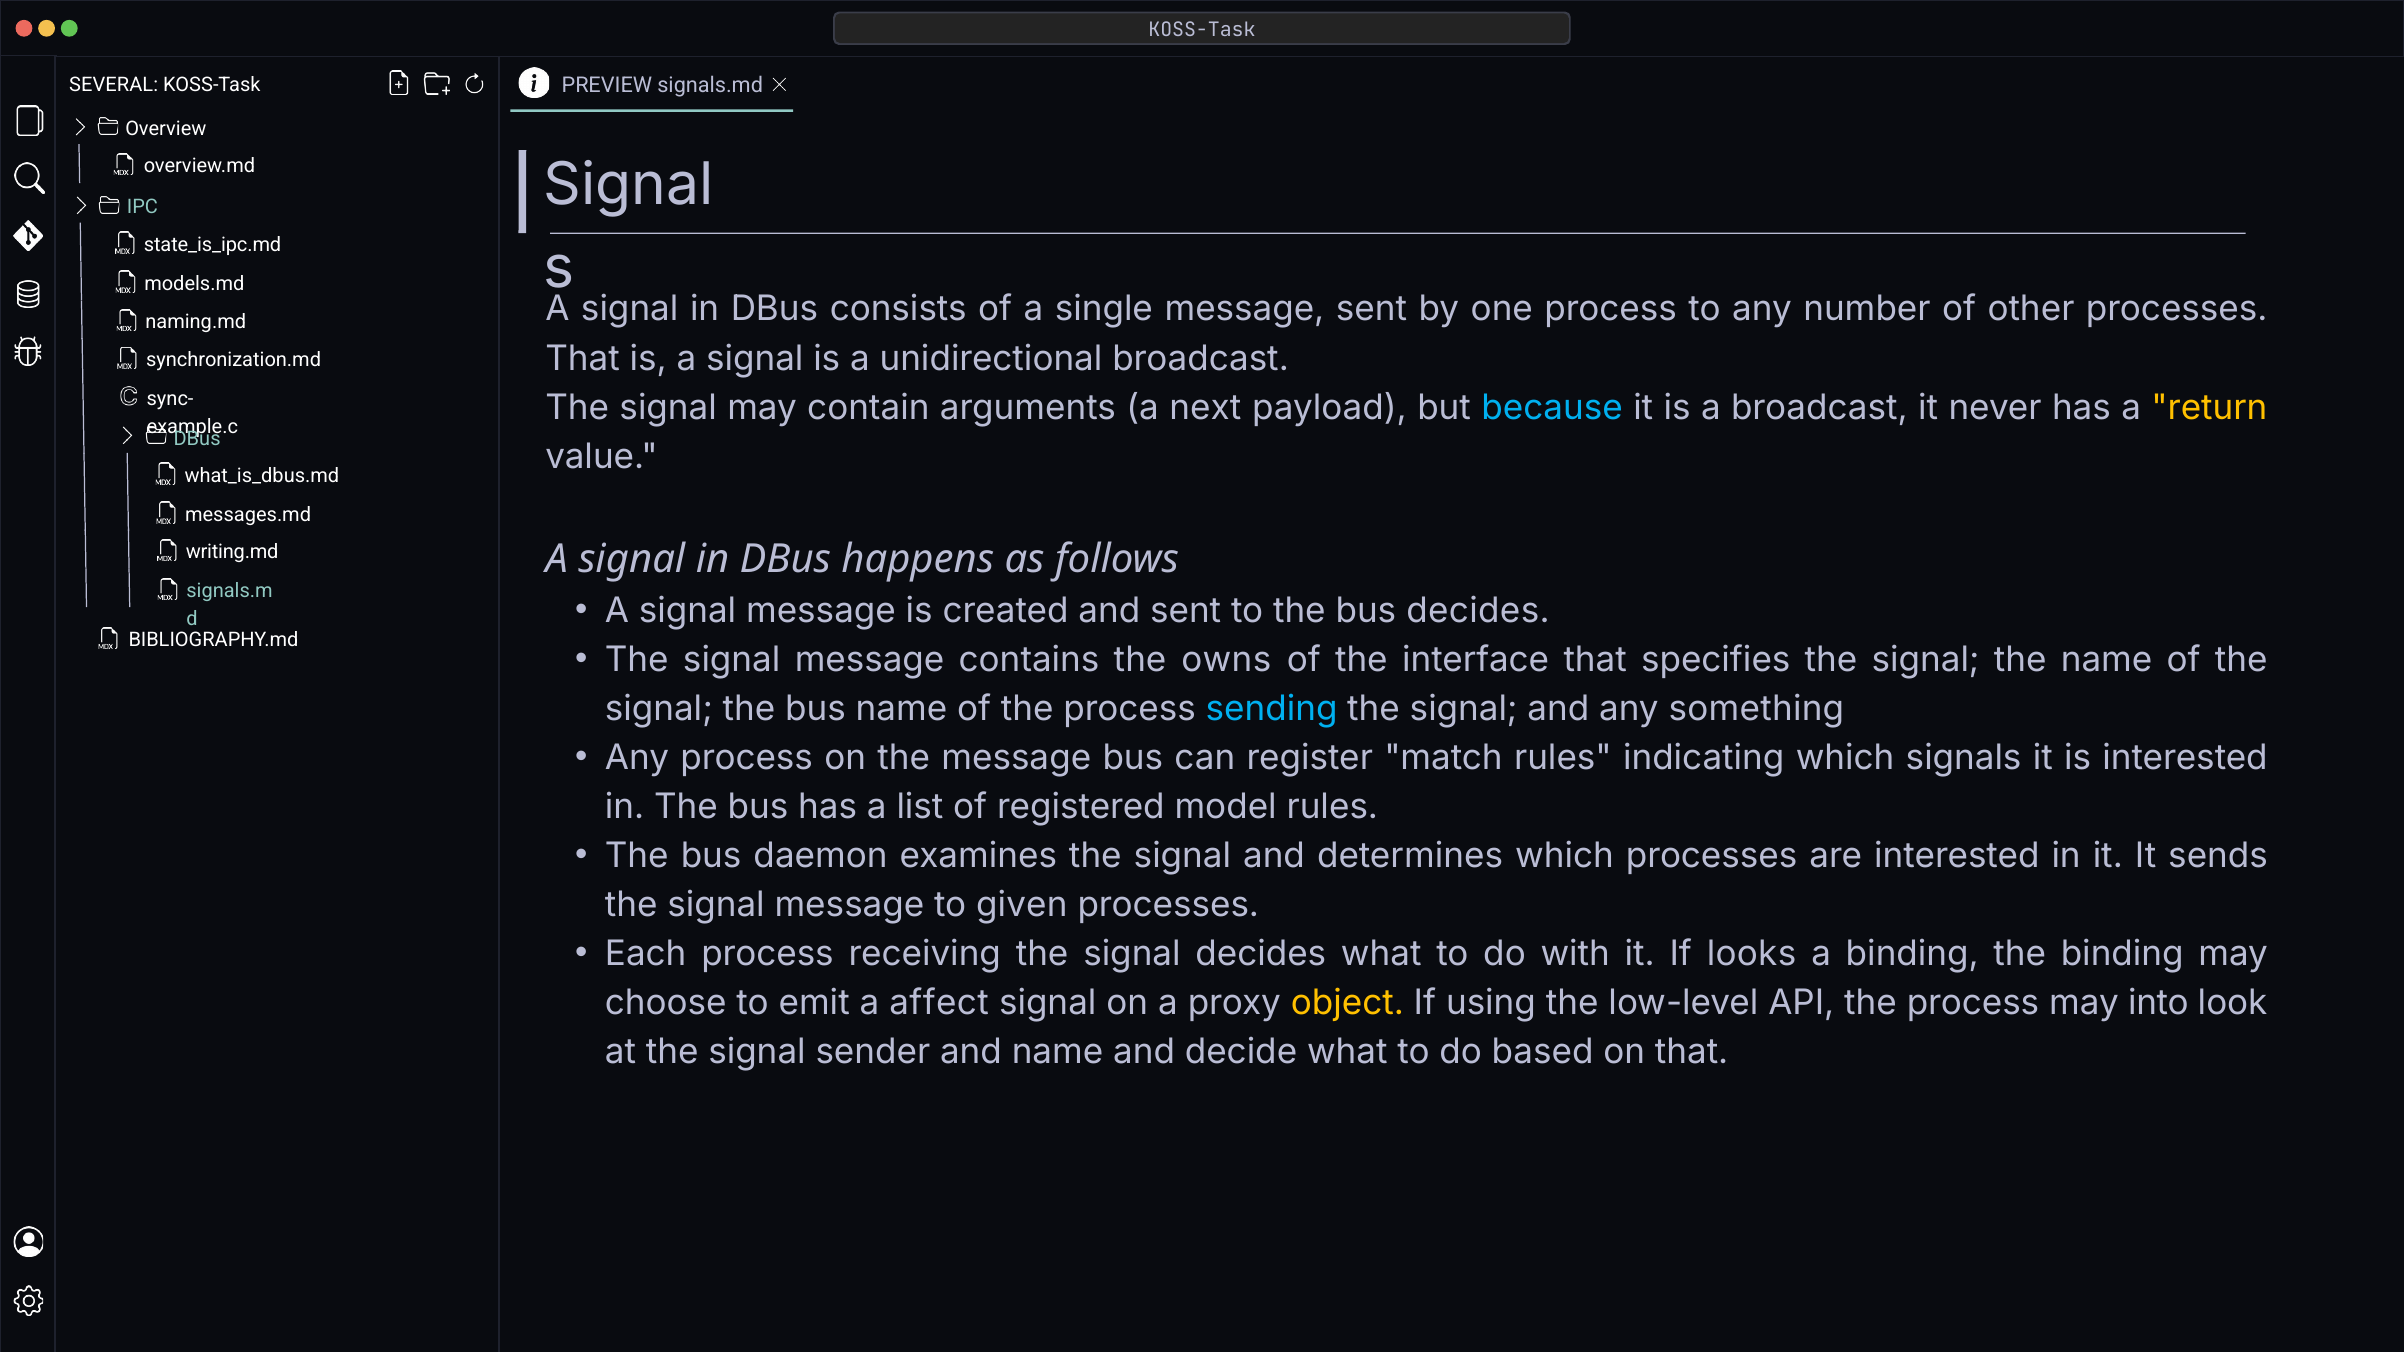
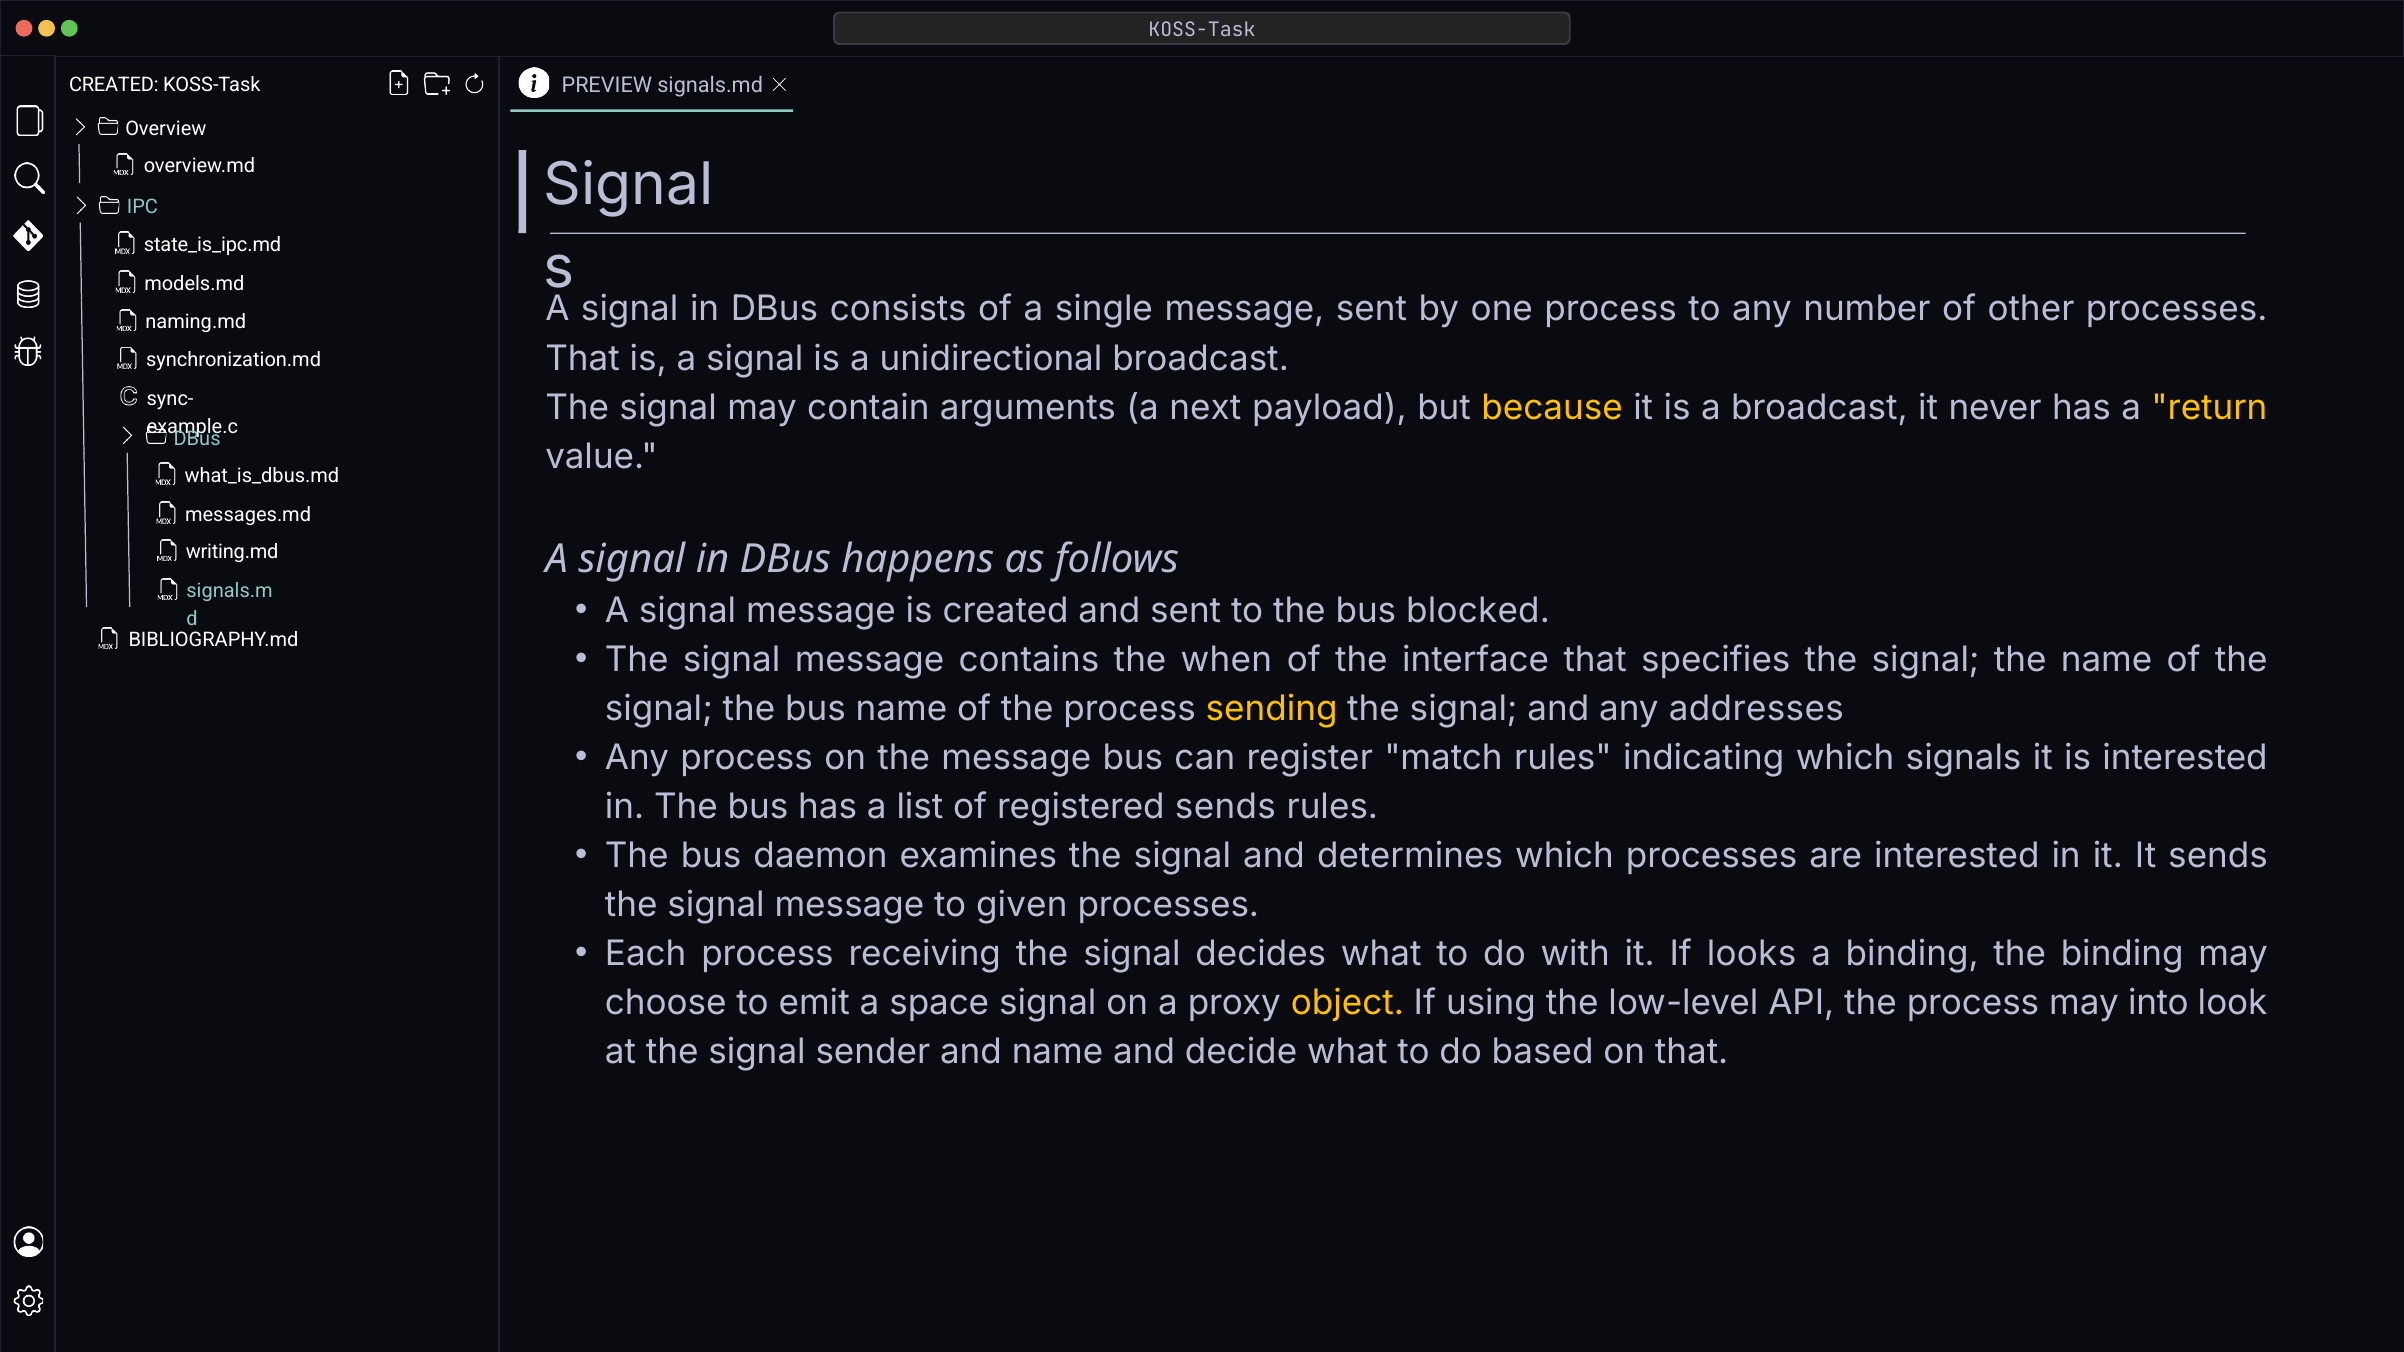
SEVERAL at (114, 85): SEVERAL -> CREATED
because colour: light blue -> yellow
bus decides: decides -> blocked
owns: owns -> when
sending colour: light blue -> yellow
something: something -> addresses
registered model: model -> sends
affect: affect -> space
